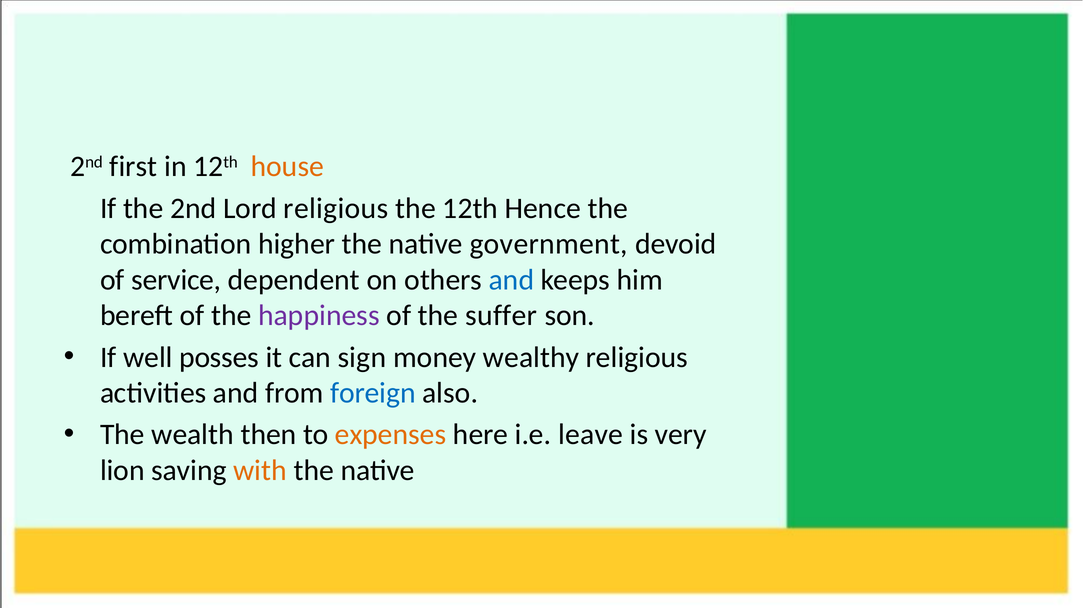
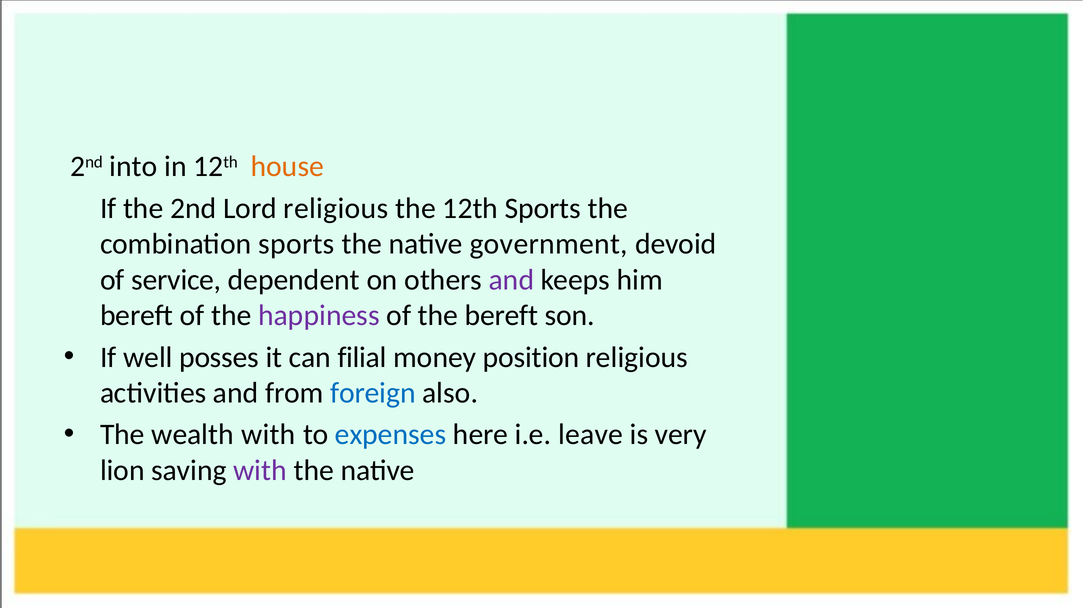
first: first -> into
12th Hence: Hence -> Sports
combination higher: higher -> sports
and at (511, 280) colour: blue -> purple
the suffer: suffer -> bereft
sign: sign -> filial
wealthy: wealthy -> position
wealth then: then -> with
expenses colour: orange -> blue
with at (260, 470) colour: orange -> purple
